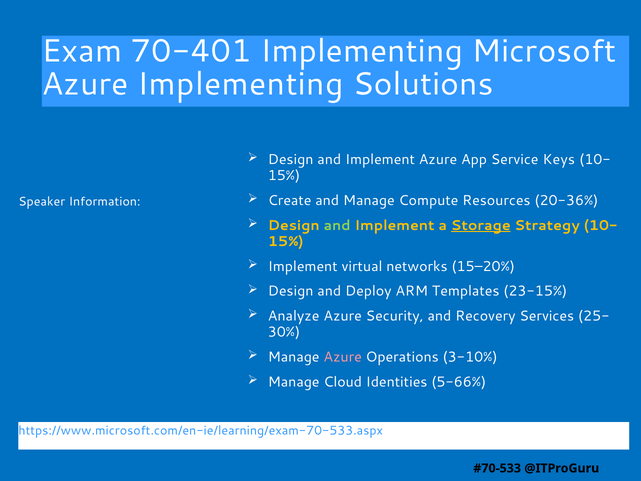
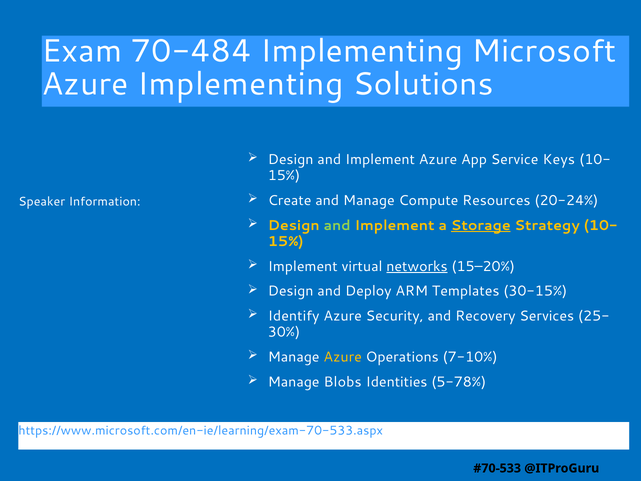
70-401: 70-401 -> 70-484
20-36%: 20-36% -> 20-24%
networks underline: none -> present
23-15%: 23-15% -> 30-15%
Analyze: Analyze -> Identify
Azure at (343, 357) colour: pink -> yellow
3-10%: 3-10% -> 7-10%
Cloud: Cloud -> Blobs
5-66%: 5-66% -> 5-78%
